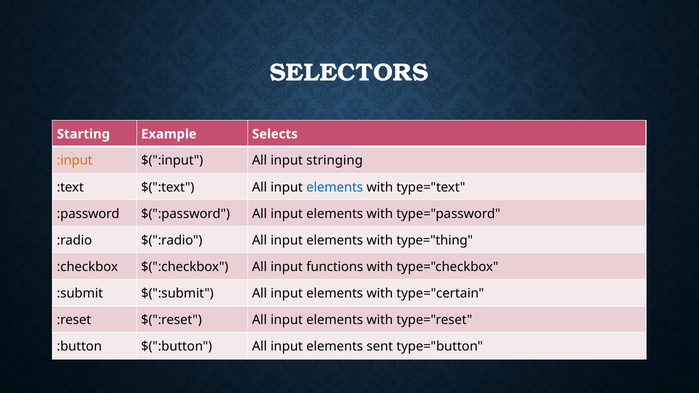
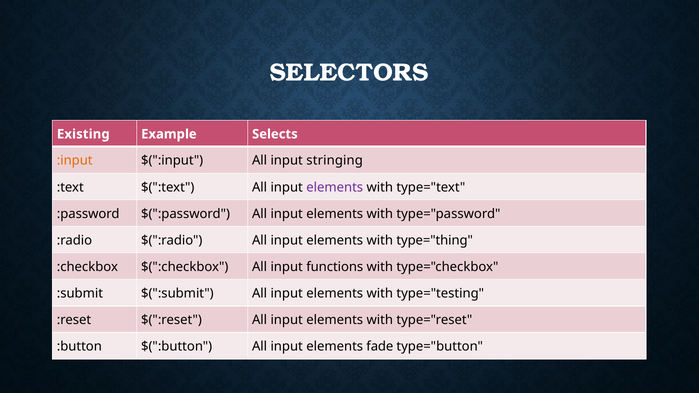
Starting: Starting -> Existing
elements at (335, 187) colour: blue -> purple
type="certain: type="certain -> type="testing
sent: sent -> fade
